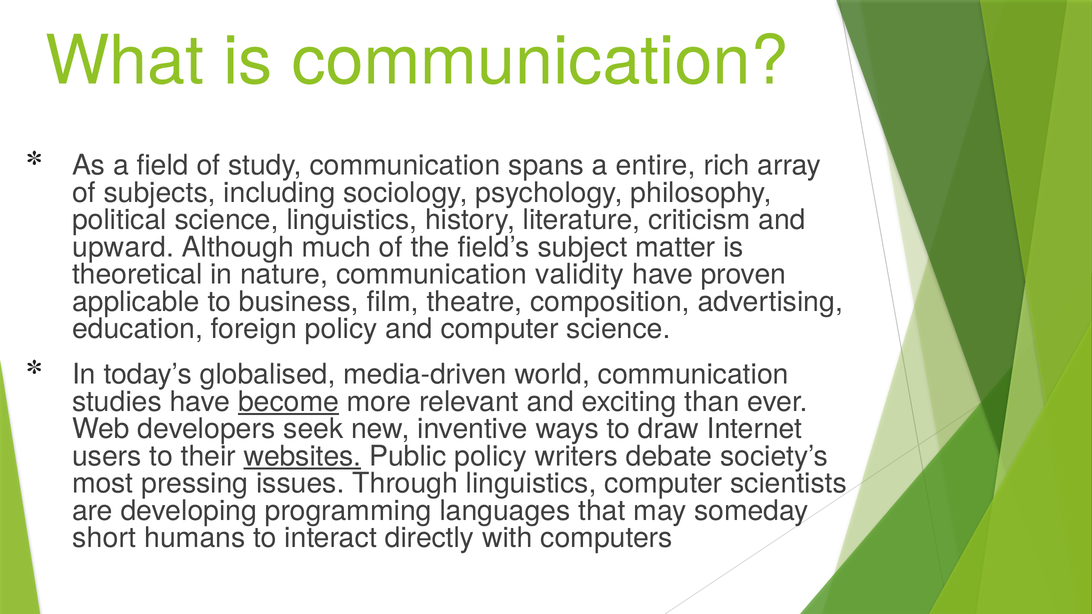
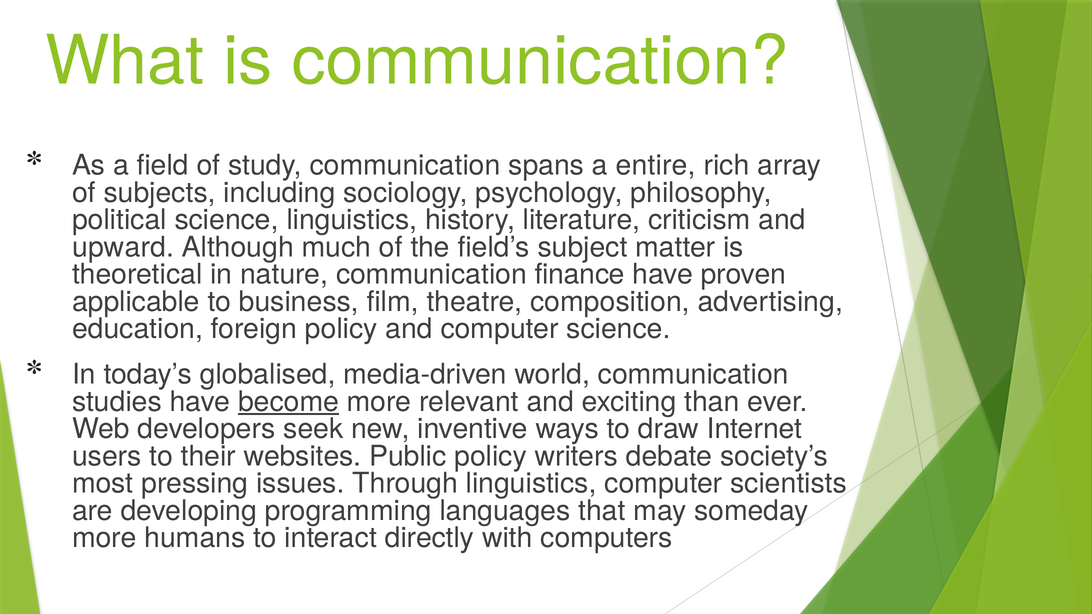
validity: validity -> finance
websites underline: present -> none
short at (104, 538): short -> more
